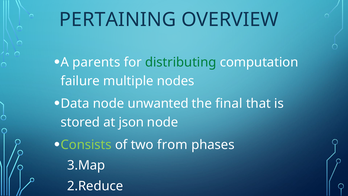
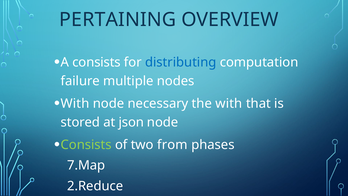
A parents: parents -> consists
distributing colour: green -> blue
Data at (75, 103): Data -> With
unwanted: unwanted -> necessary
the final: final -> with
3.Map: 3.Map -> 7.Map
